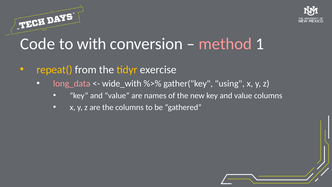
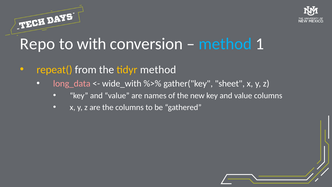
Code: Code -> Repo
method at (225, 44) colour: pink -> light blue
tidyr exercise: exercise -> method
using: using -> sheet
